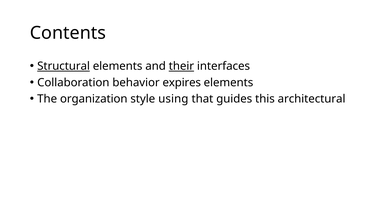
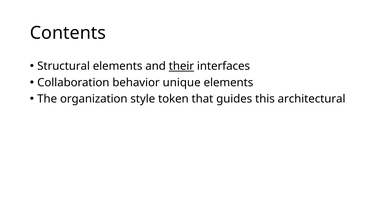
Structural underline: present -> none
expires: expires -> unique
using: using -> token
